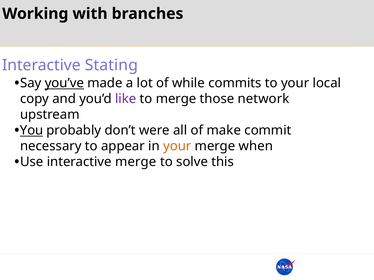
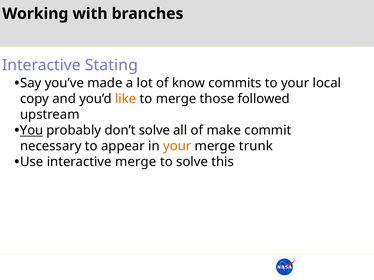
you’ve underline: present -> none
while: while -> know
like colour: purple -> orange
network: network -> followed
don’t were: were -> solve
when: when -> trunk
